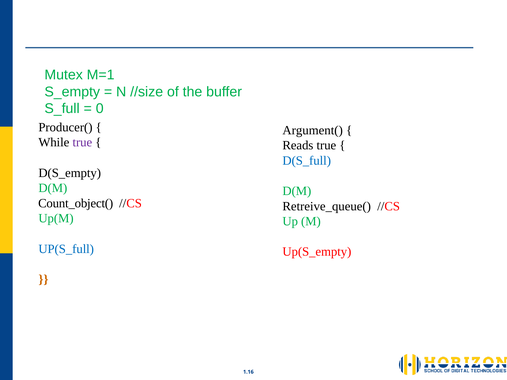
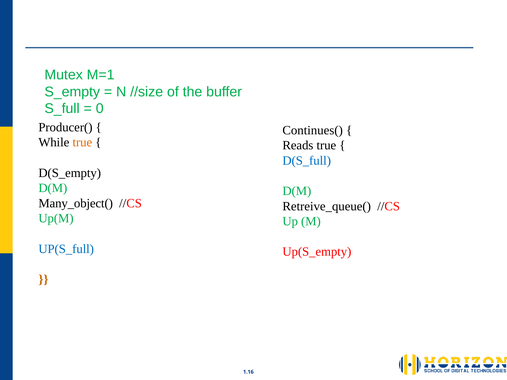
Argument(: Argument( -> Continues(
true at (82, 143) colour: purple -> orange
Count_object(: Count_object( -> Many_object(
